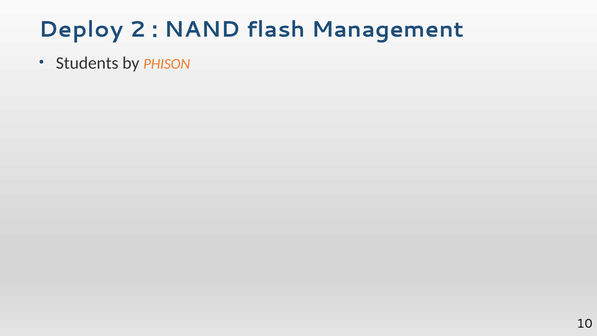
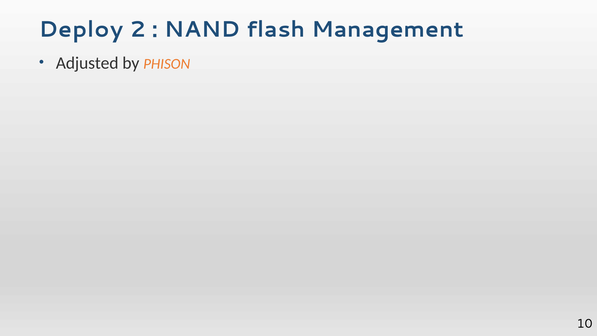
Students: Students -> Adjusted
